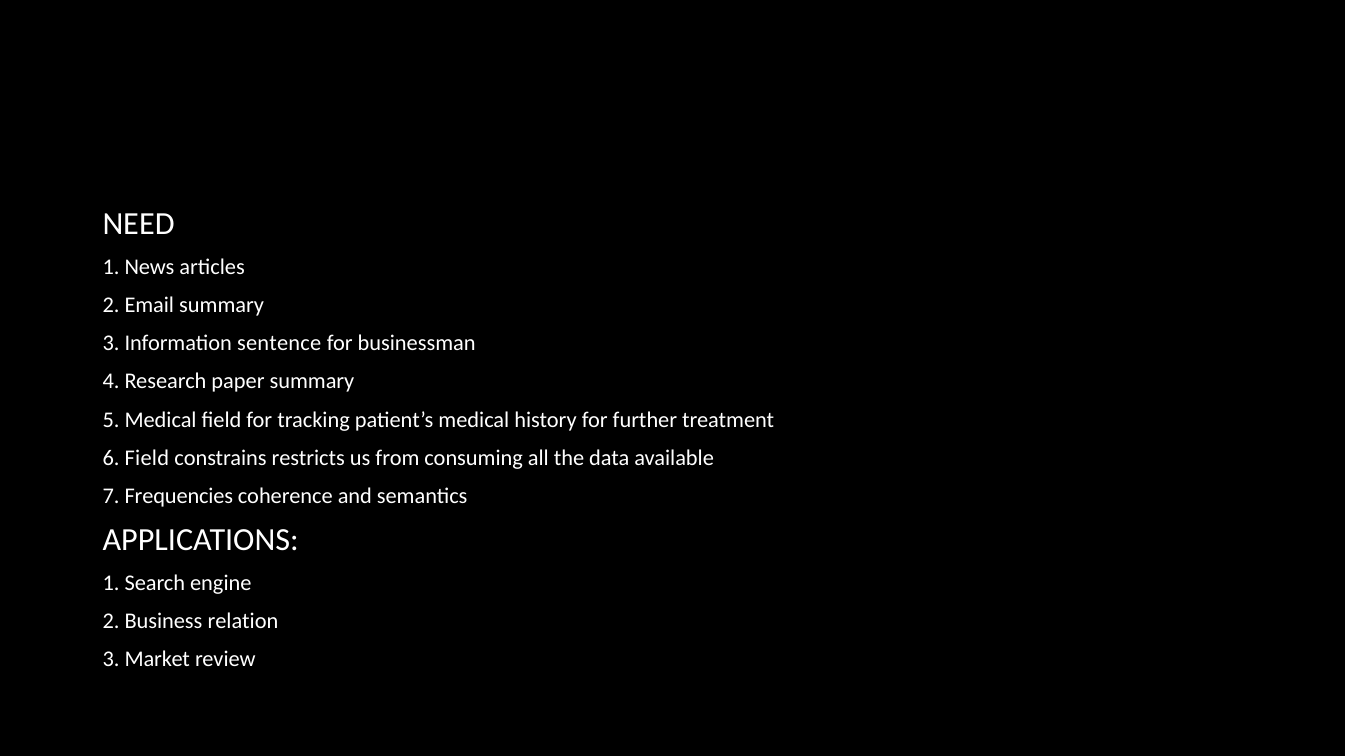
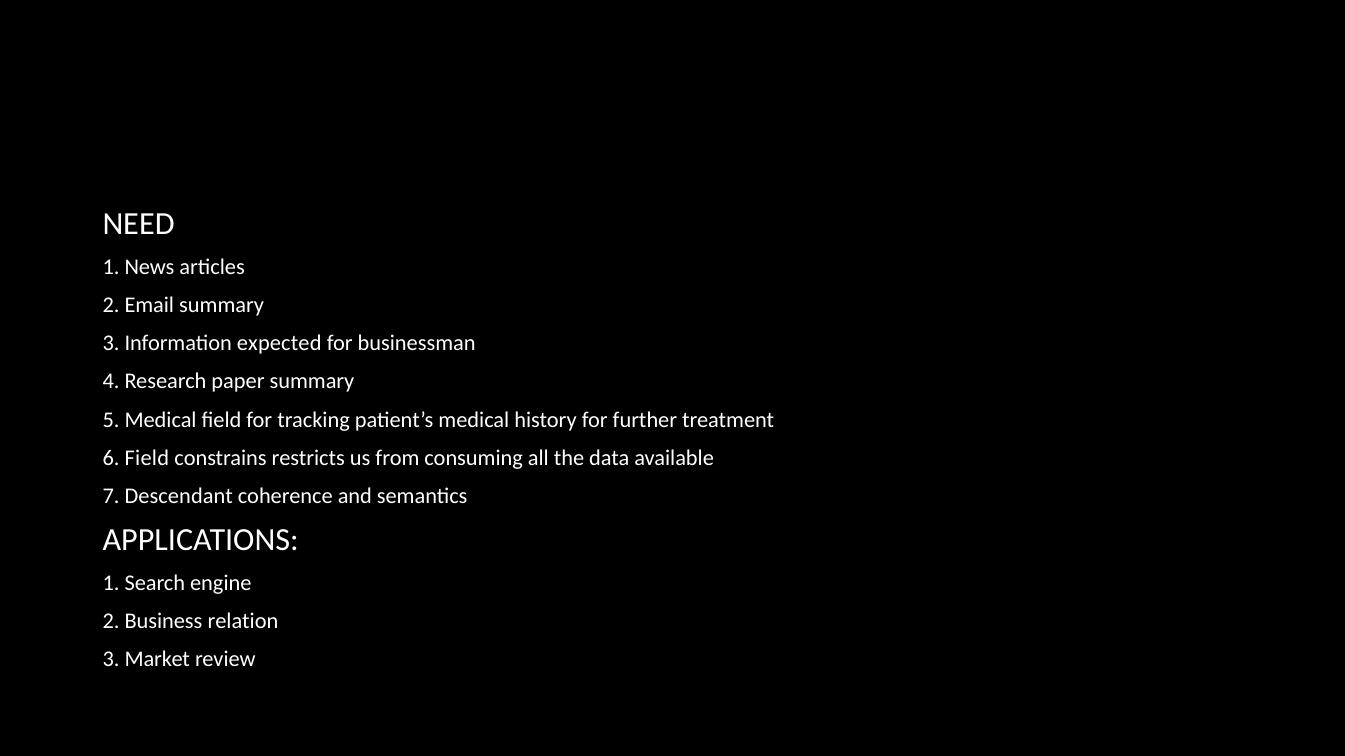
sentence: sentence -> expected
Frequencies: Frequencies -> Descendant
